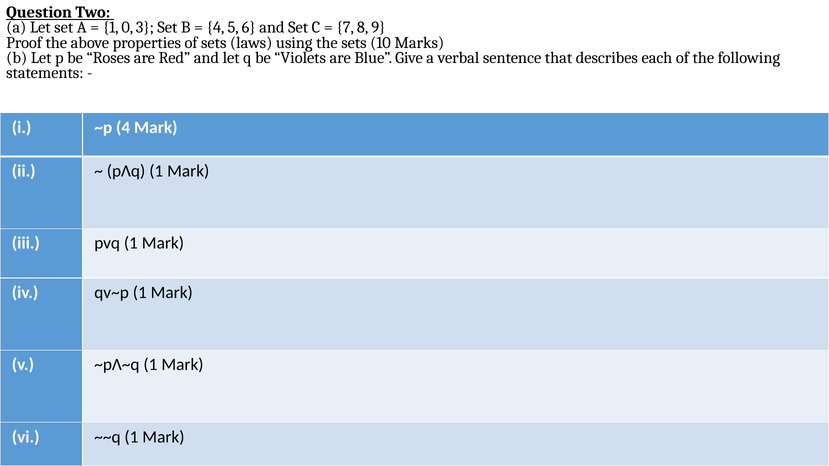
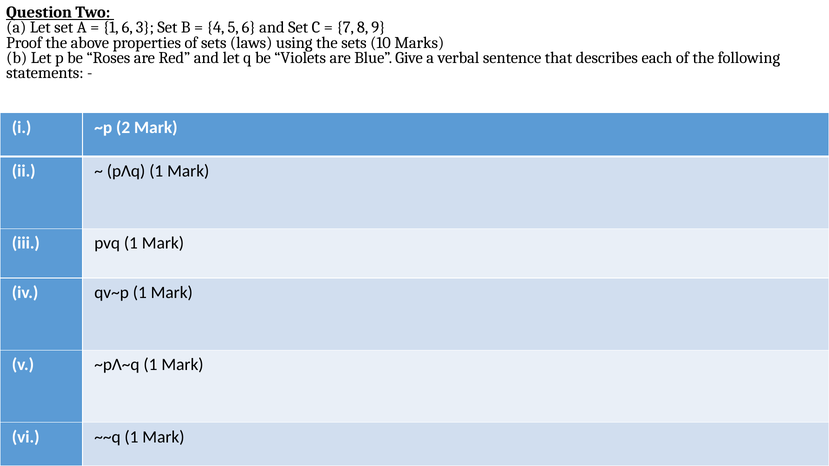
1 0: 0 -> 6
~p 4: 4 -> 2
